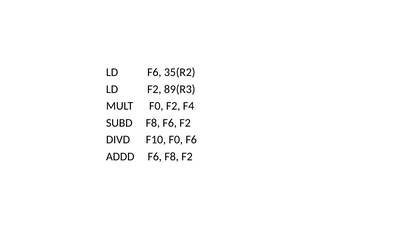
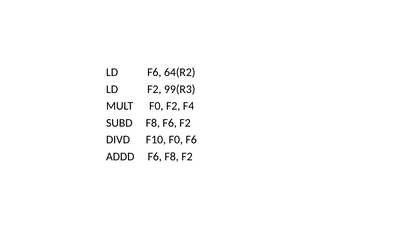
35(R2: 35(R2 -> 64(R2
89(R3: 89(R3 -> 99(R3
